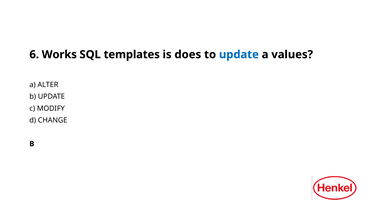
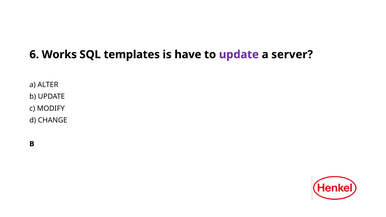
does: does -> have
update at (239, 55) colour: blue -> purple
values: values -> server
